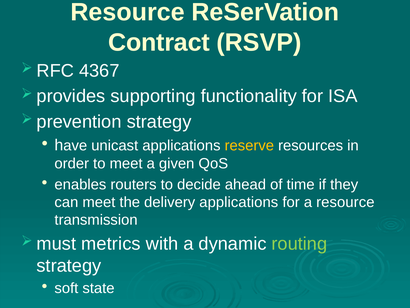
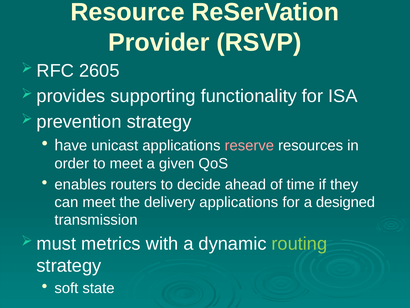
Contract: Contract -> Provider
4367: 4367 -> 2605
reserve colour: yellow -> pink
a resource: resource -> designed
